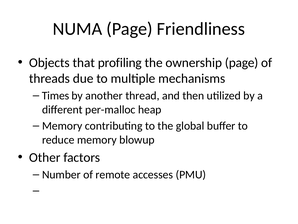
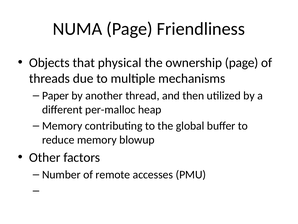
profiling: profiling -> physical
Times: Times -> Paper
